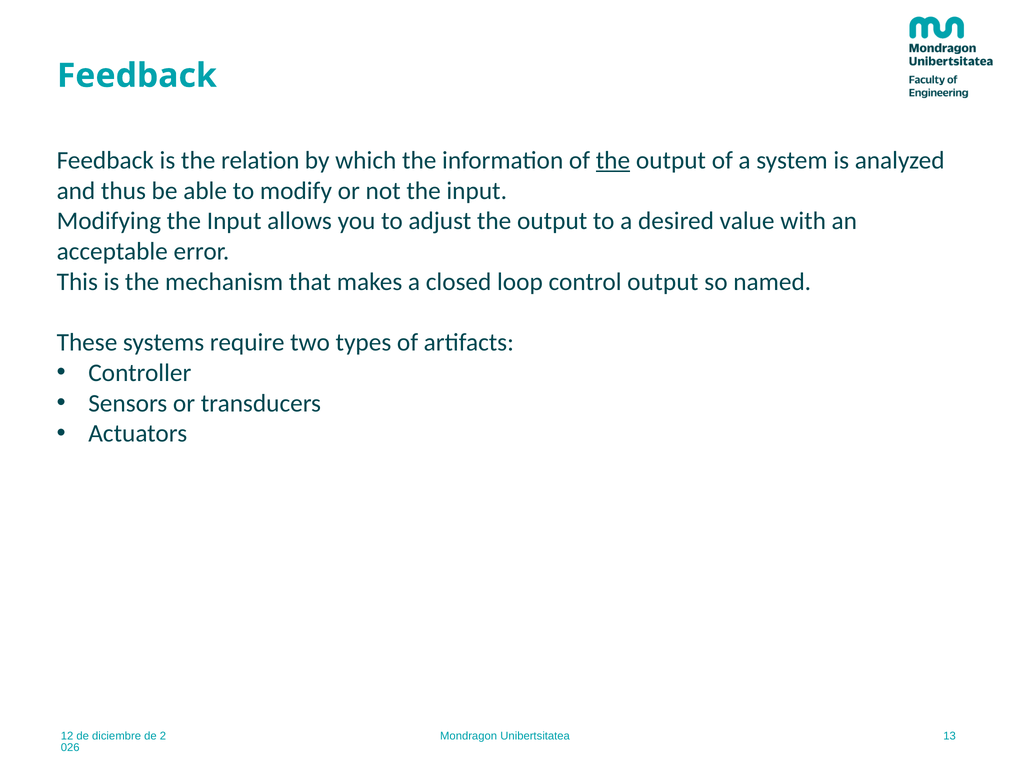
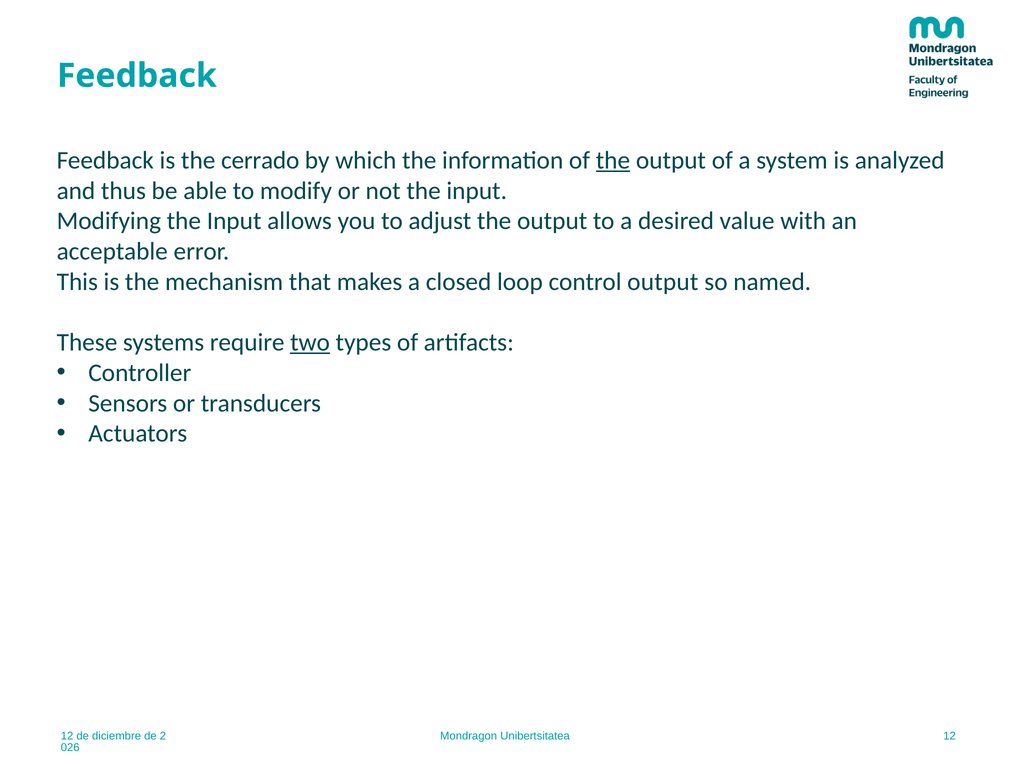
relation: relation -> cerrado
two underline: none -> present
Unibertsitatea 13: 13 -> 12
